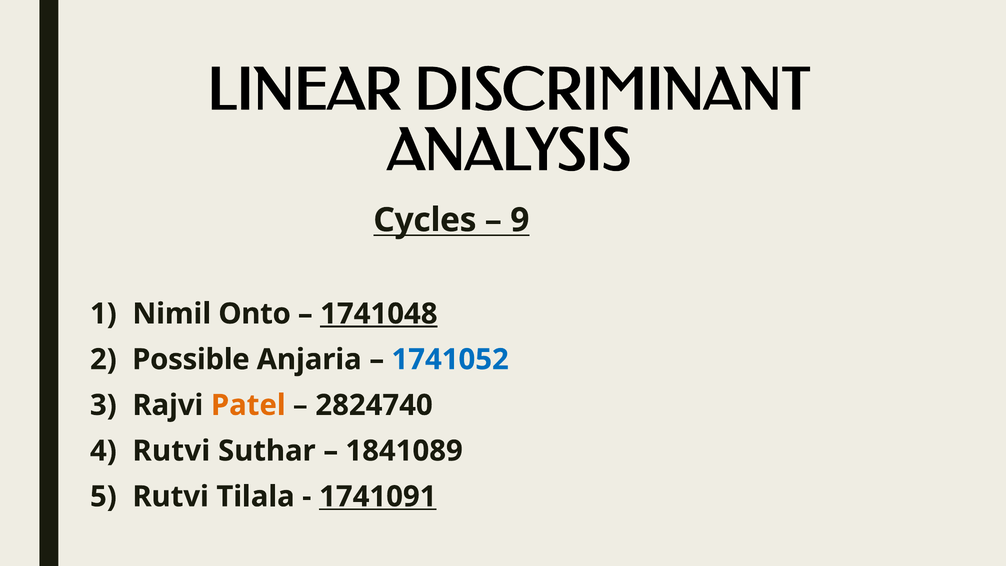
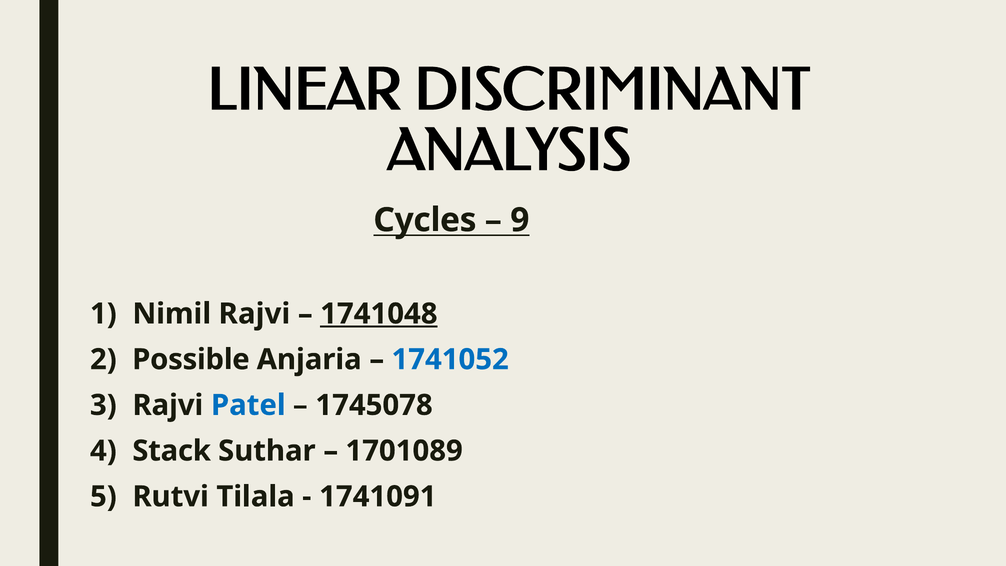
Nimil Onto: Onto -> Rajvi
Patel colour: orange -> blue
2824740: 2824740 -> 1745078
Rutvi at (171, 451): Rutvi -> Stack
1841089: 1841089 -> 1701089
1741091 underline: present -> none
